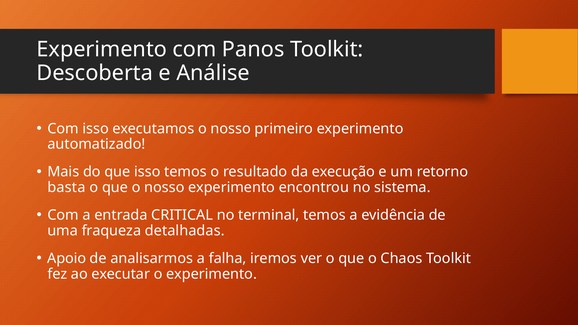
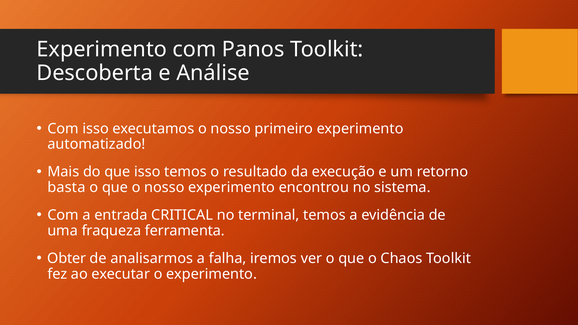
detalhadas: detalhadas -> ferramenta
Apoio: Apoio -> Obter
